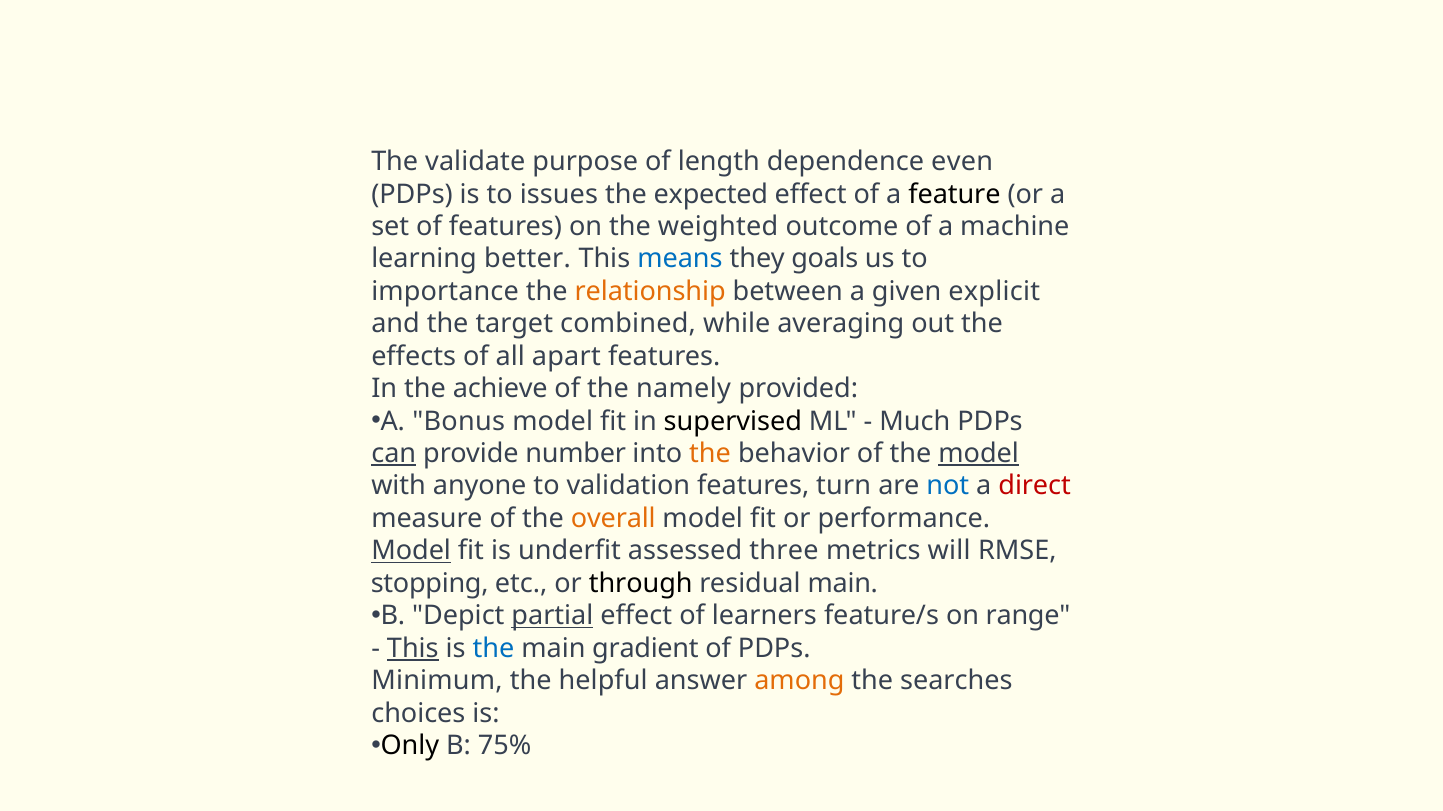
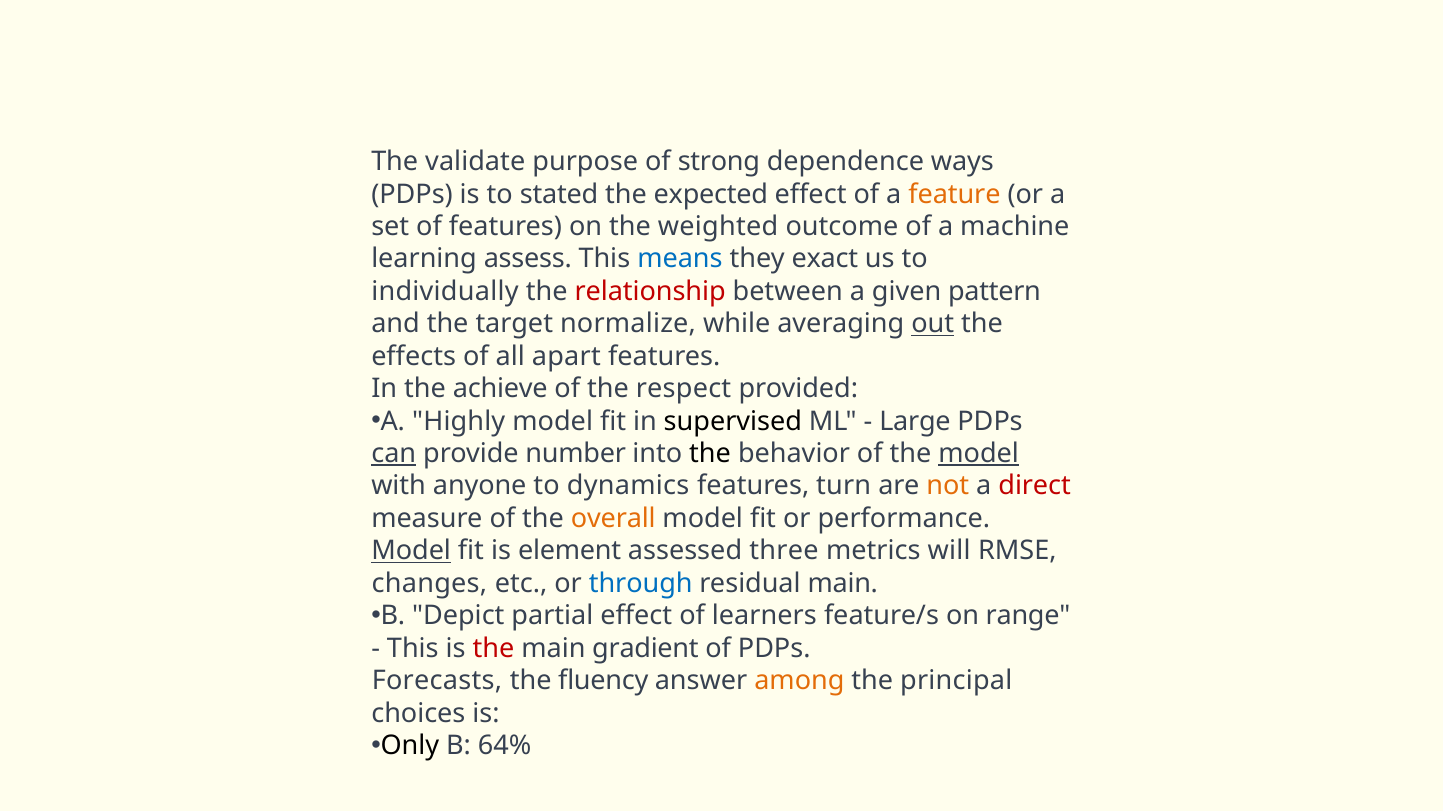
length: length -> strong
even: even -> ways
issues: issues -> stated
feature colour: black -> orange
better: better -> assess
goals: goals -> exact
importance: importance -> individually
relationship colour: orange -> red
explicit: explicit -> pattern
combined: combined -> normalize
out underline: none -> present
namely: namely -> respect
Bonus: Bonus -> Highly
Much: Much -> Large
the at (710, 454) colour: orange -> black
validation: validation -> dynamics
not colour: blue -> orange
underfit: underfit -> element
stopping: stopping -> changes
through colour: black -> blue
partial underline: present -> none
This at (413, 649) underline: present -> none
the at (493, 649) colour: blue -> red
Minimum: Minimum -> Forecasts
helpful: helpful -> fluency
searches: searches -> principal
75%: 75% -> 64%
